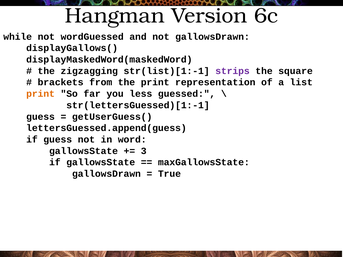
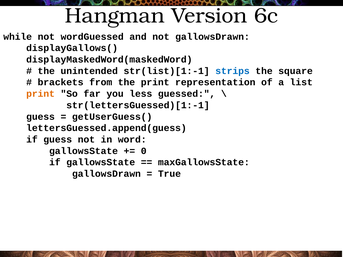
zigzagging: zigzagging -> unintended
strips colour: purple -> blue
3: 3 -> 0
